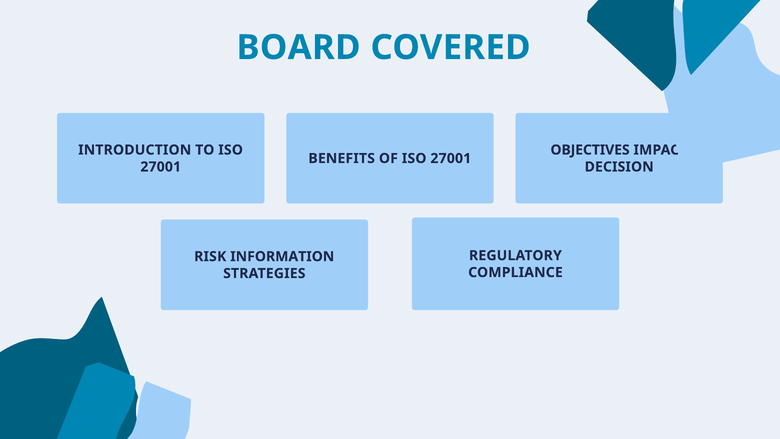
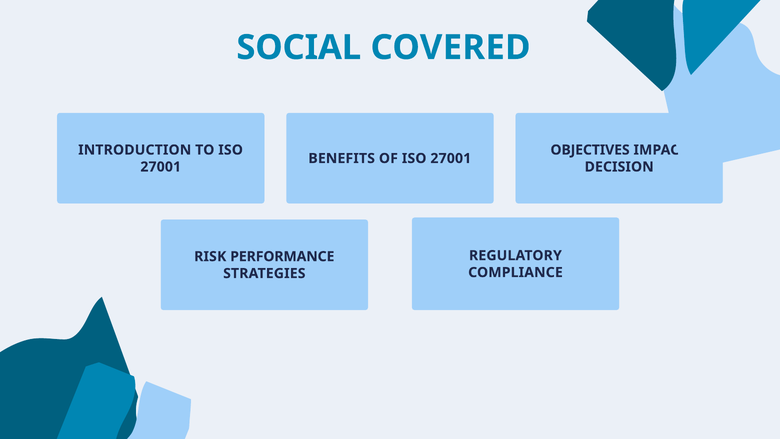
BOARD: BOARD -> SOCIAL
INFORMATION: INFORMATION -> PERFORMANCE
